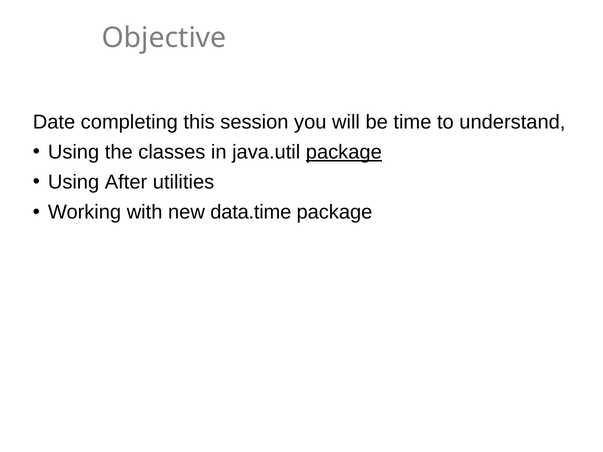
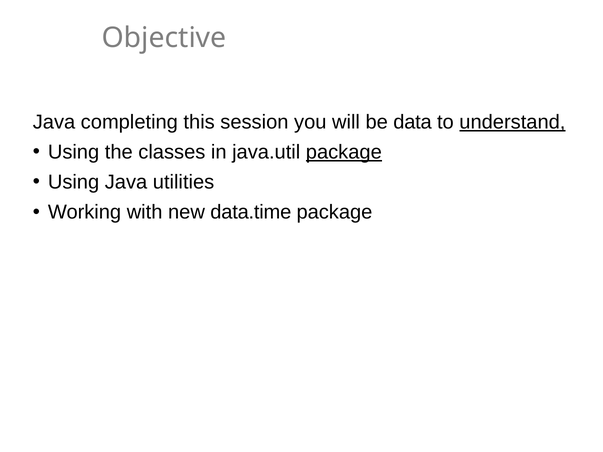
Date at (54, 122): Date -> Java
time: time -> data
understand underline: none -> present
Using After: After -> Java
